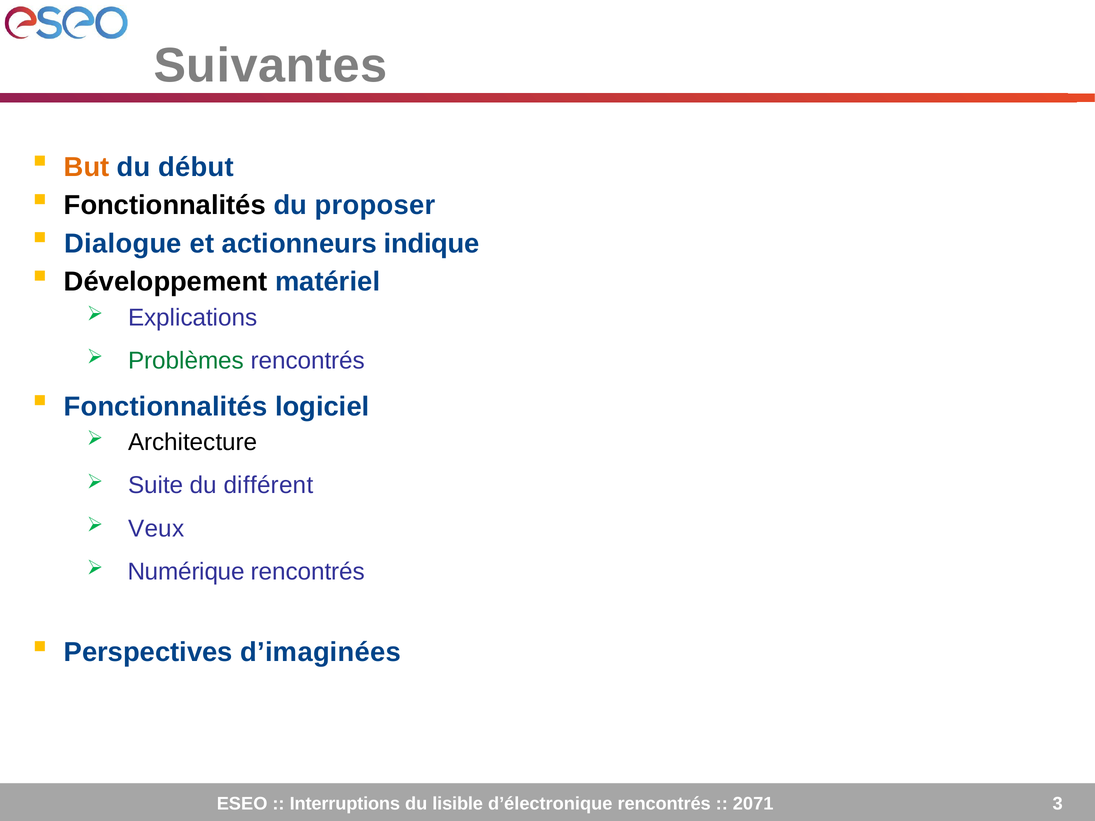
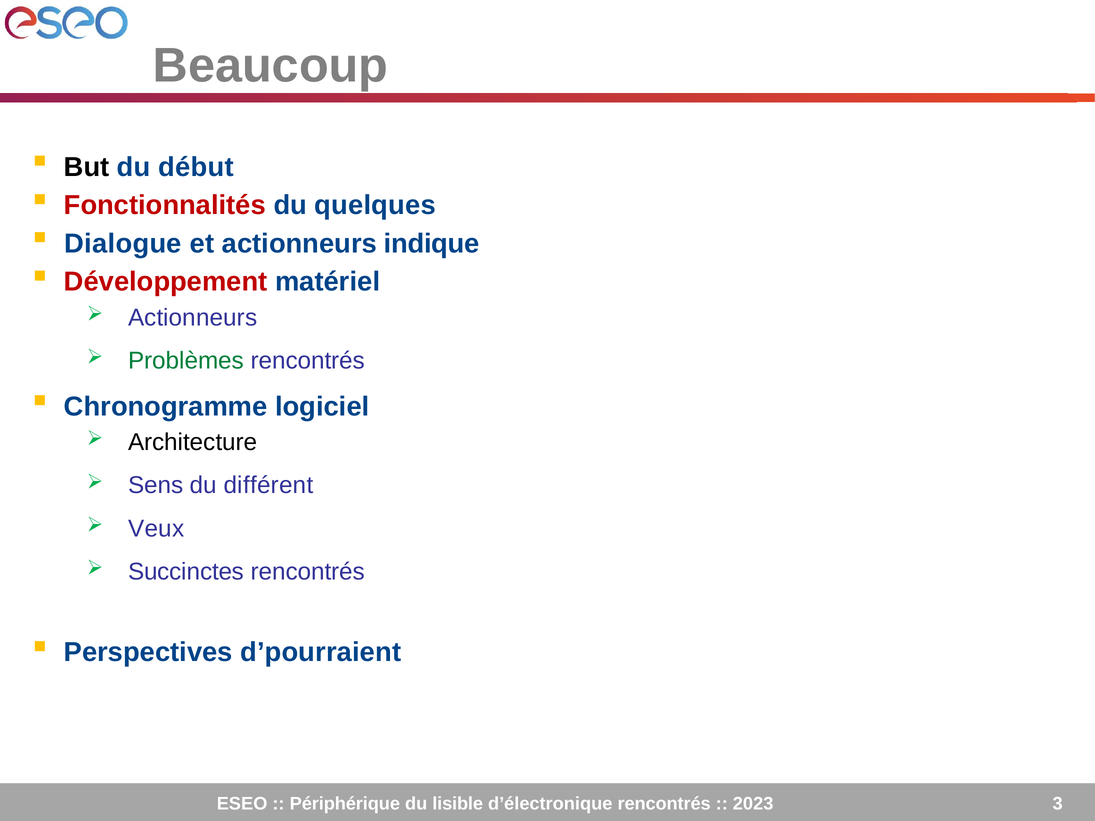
Suivantes: Suivantes -> Beaucoup
But colour: orange -> black
Fonctionnalités at (165, 205) colour: black -> red
proposer: proposer -> quelques
Développement colour: black -> red
Explications at (193, 318): Explications -> Actionneurs
Fonctionnalités at (166, 407): Fonctionnalités -> Chronogramme
Suite: Suite -> Sens
Numérique: Numérique -> Succinctes
d’imaginées: d’imaginées -> d’pourraient
Interruptions: Interruptions -> Périphérique
2071: 2071 -> 2023
